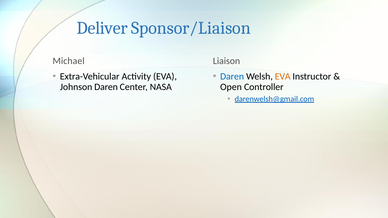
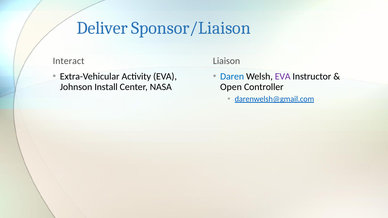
Michael: Michael -> Interact
EVA at (283, 76) colour: orange -> purple
Johnson Daren: Daren -> Install
